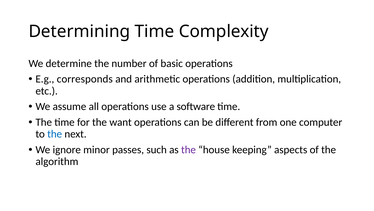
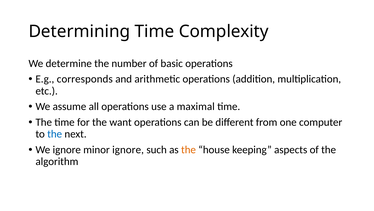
software: software -> maximal
minor passes: passes -> ignore
the at (189, 149) colour: purple -> orange
